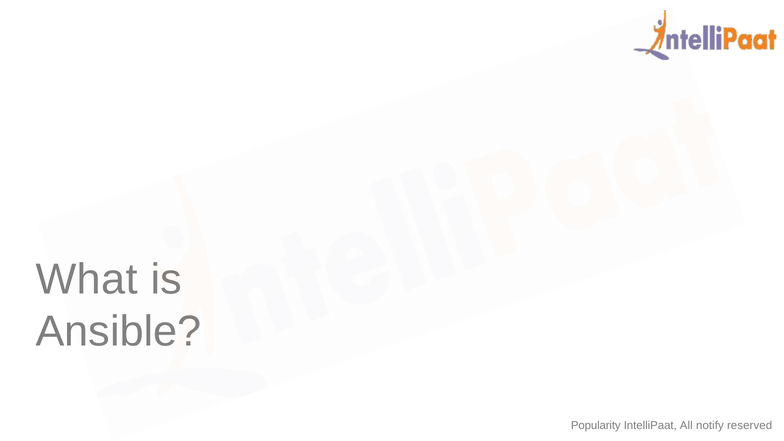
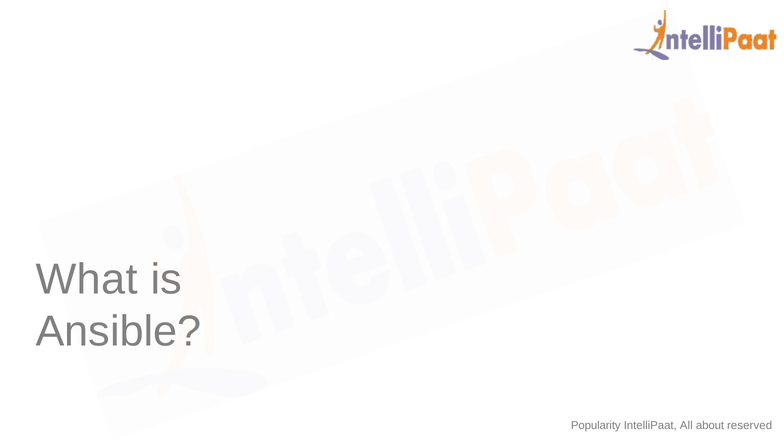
notify: notify -> about
